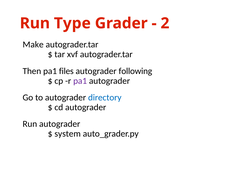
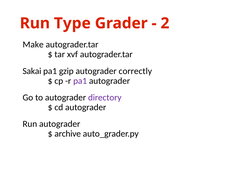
Then: Then -> Sakai
files: files -> gzip
following: following -> correctly
directory colour: blue -> purple
system: system -> archive
